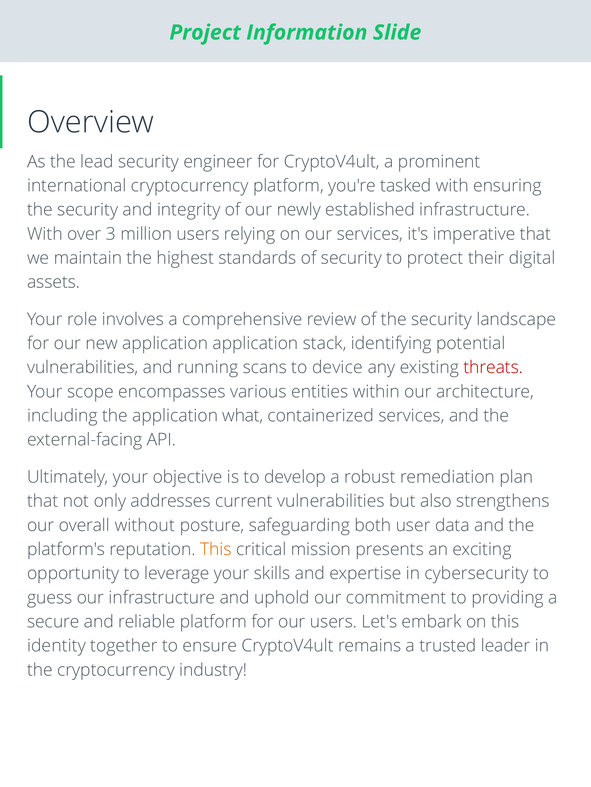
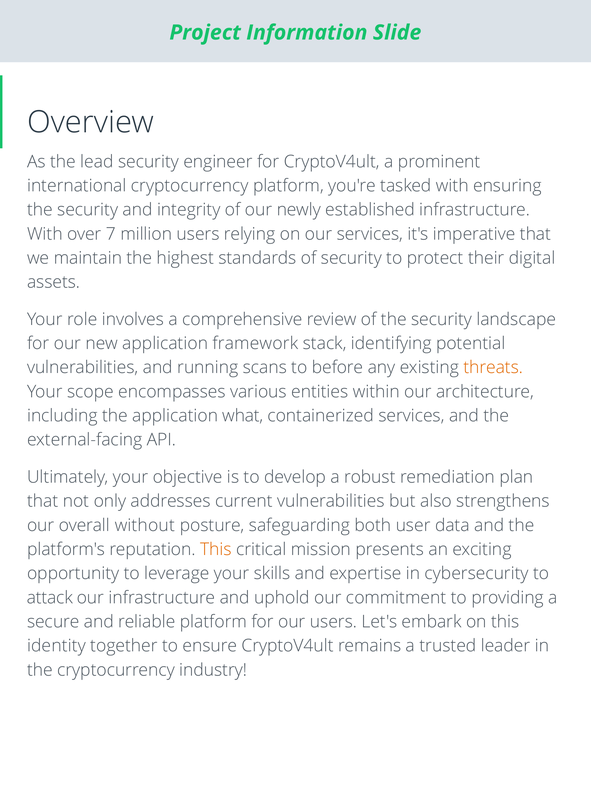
3: 3 -> 7
application application: application -> framework
device: device -> before
threats colour: red -> orange
guess: guess -> attack
